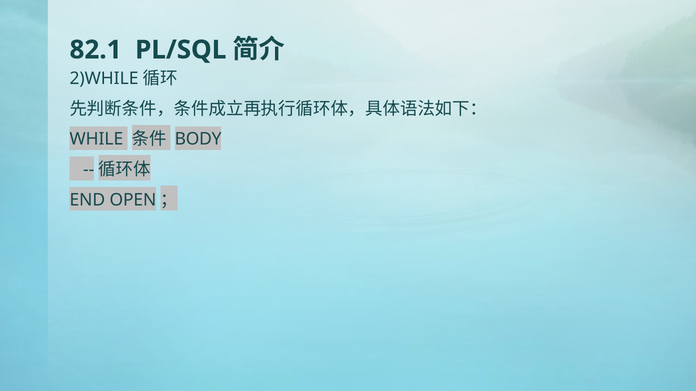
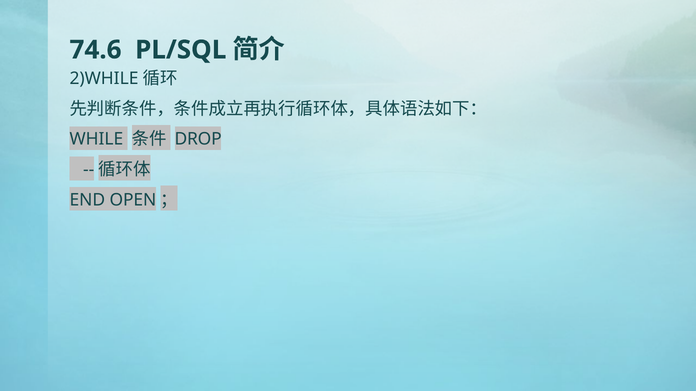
82.1: 82.1 -> 74.6
BODY: BODY -> DROP
